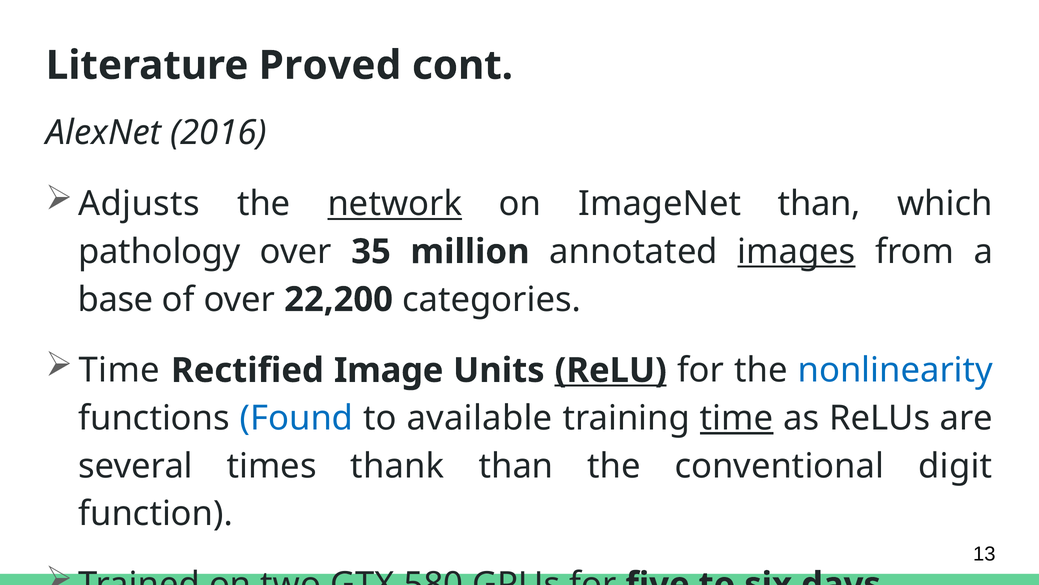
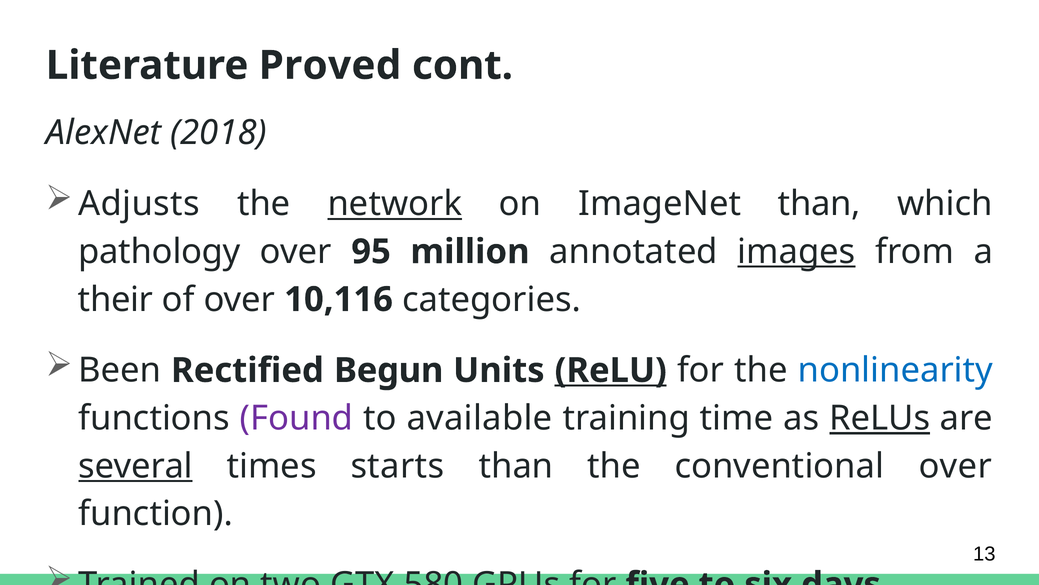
2016: 2016 -> 2018
35: 35 -> 95
base: base -> their
22,200: 22,200 -> 10,116
Time at (119, 370): Time -> Been
Image: Image -> Begun
Found colour: blue -> purple
time at (737, 418) underline: present -> none
ReLUs underline: none -> present
several underline: none -> present
thank: thank -> starts
conventional digit: digit -> over
